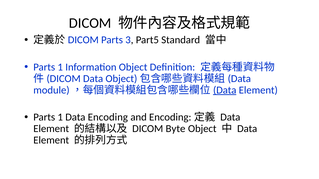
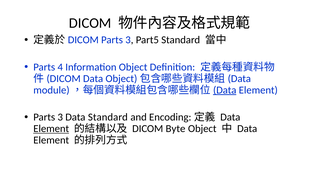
1 at (60, 67): 1 -> 4
1 at (60, 118): 1 -> 3
Data Encoding: Encoding -> Standard
Element at (51, 129) underline: none -> present
